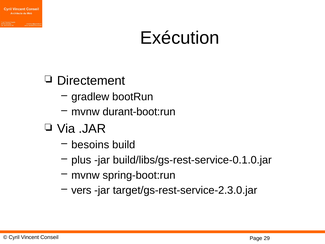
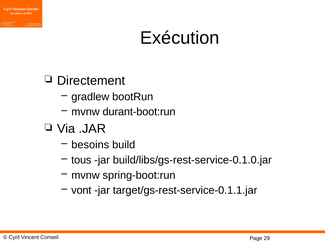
plus: plus -> tous
vers: vers -> vont
target/gs-rest-service-2.3.0.jar: target/gs-rest-service-2.3.0.jar -> target/gs-rest-service-0.1.1.jar
